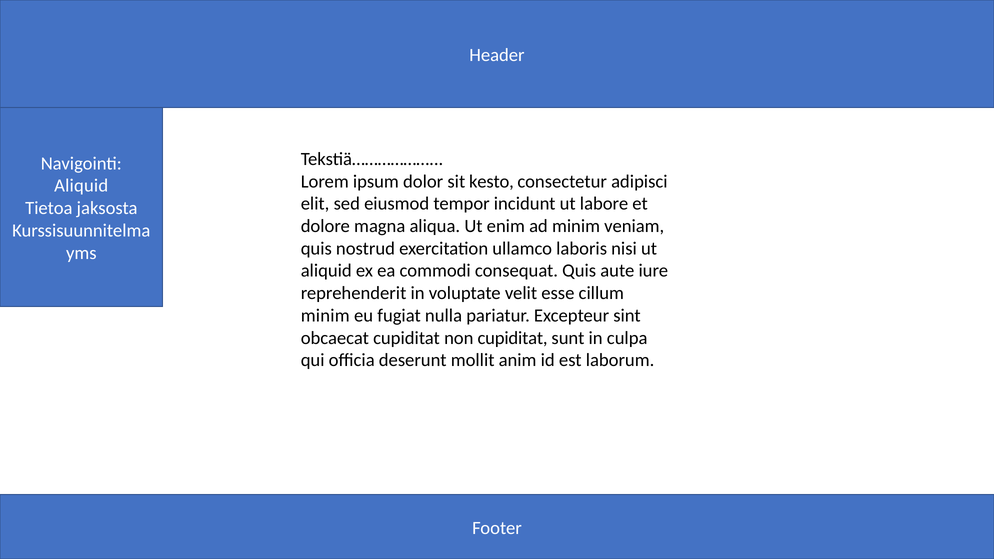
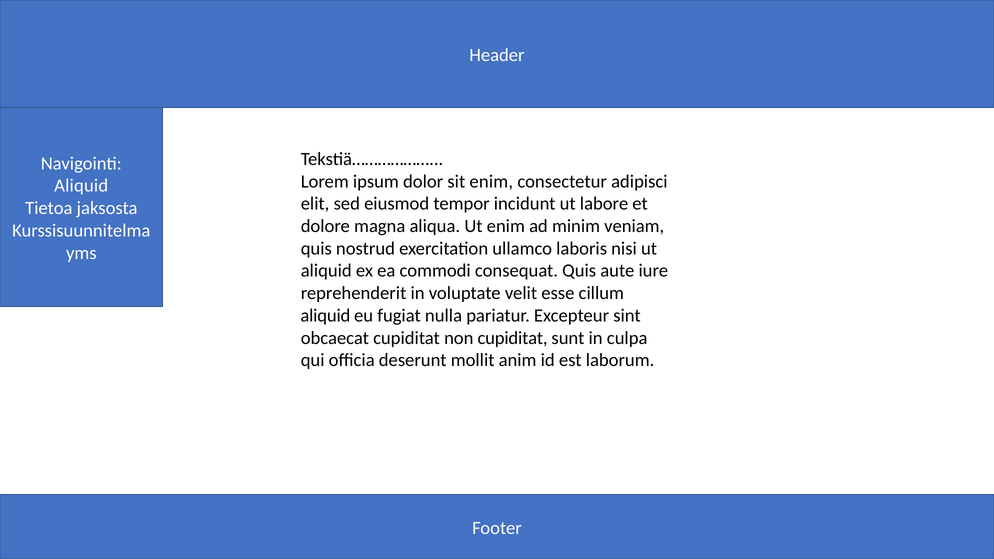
sit kesto: kesto -> enim
minim at (325, 316): minim -> aliquid
